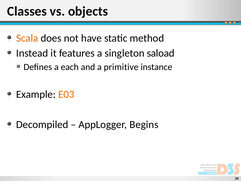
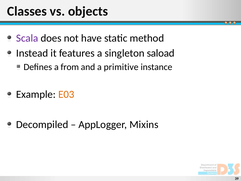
Scala colour: orange -> purple
each: each -> from
Begins: Begins -> Mixins
